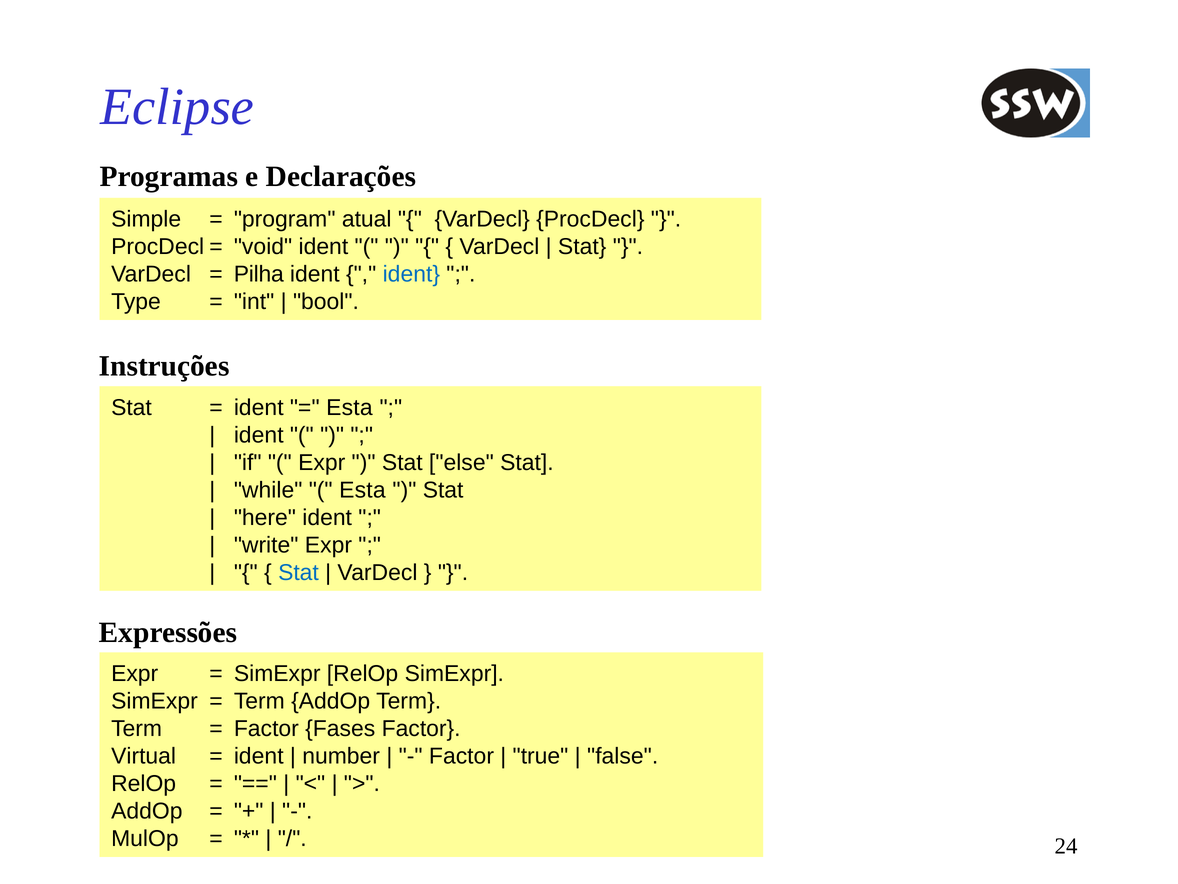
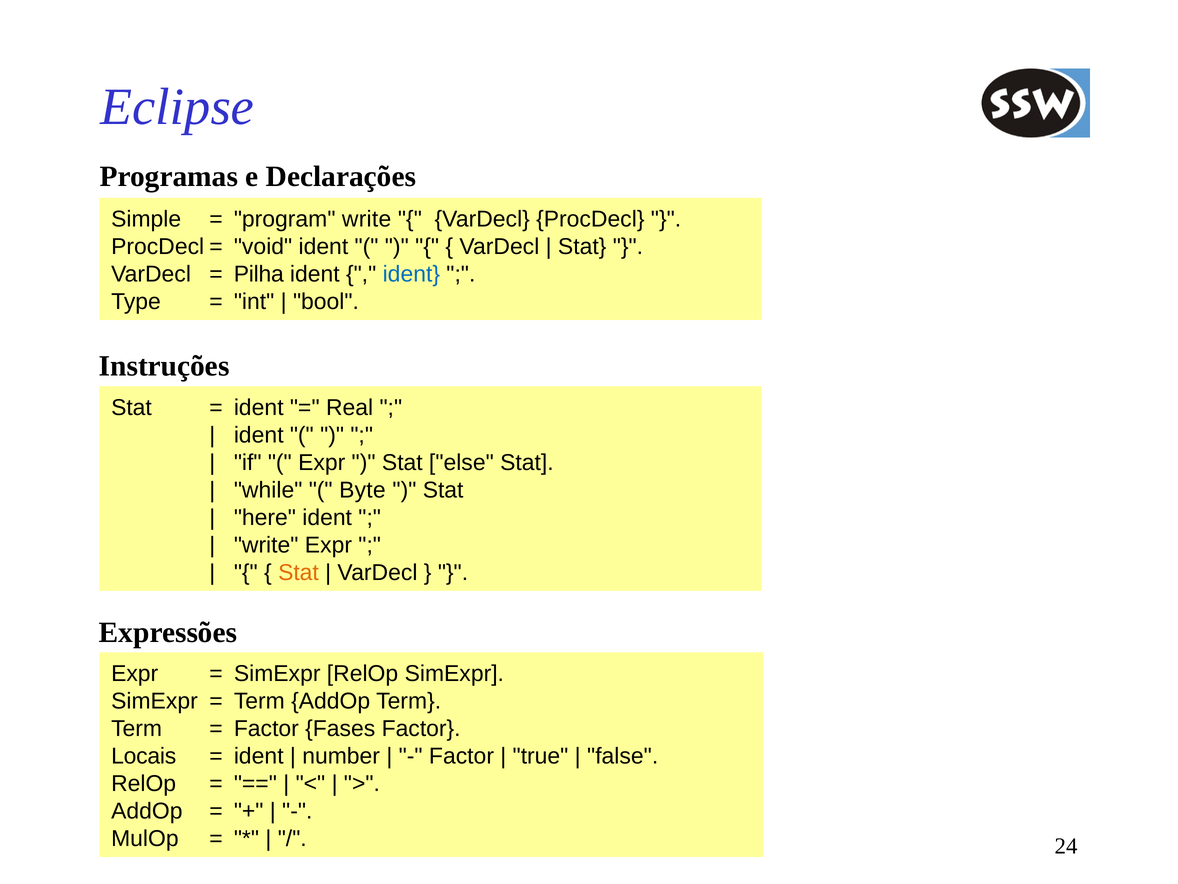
program atual: atual -> write
Esta at (349, 407): Esta -> Real
Esta at (362, 490): Esta -> Byte
Stat at (298, 572) colour: blue -> orange
Virtual: Virtual -> Locais
